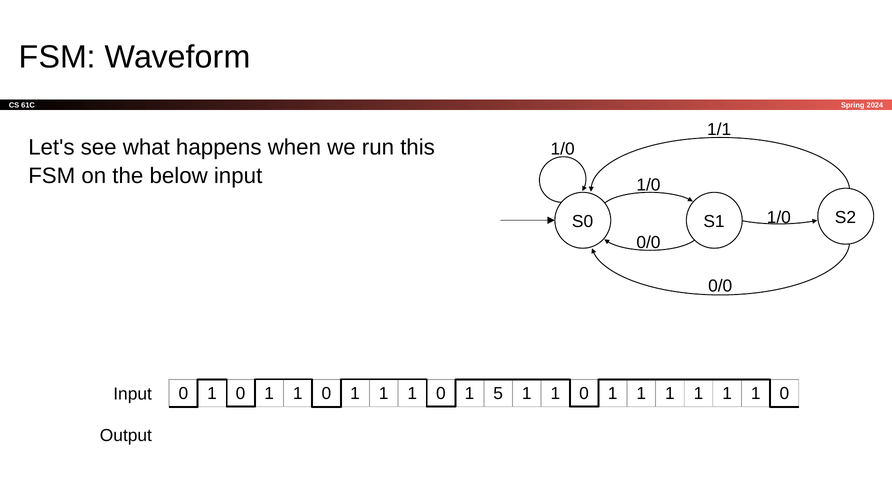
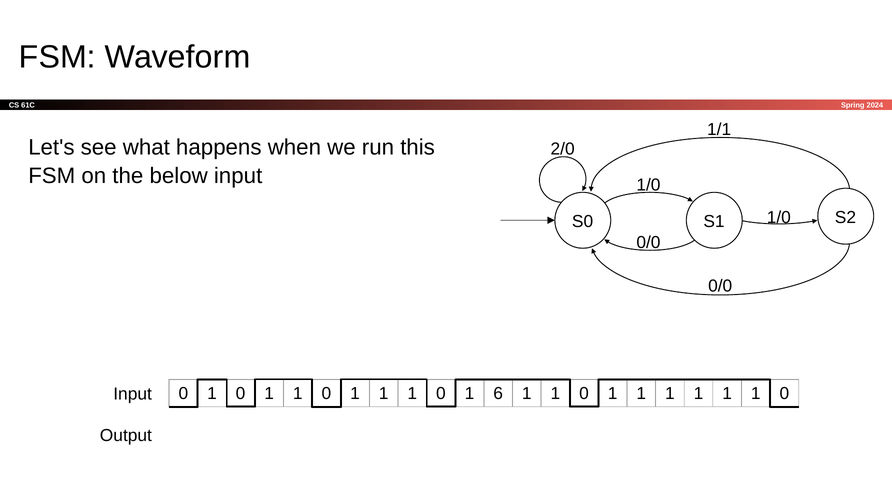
1/0 at (563, 149): 1/0 -> 2/0
5: 5 -> 6
